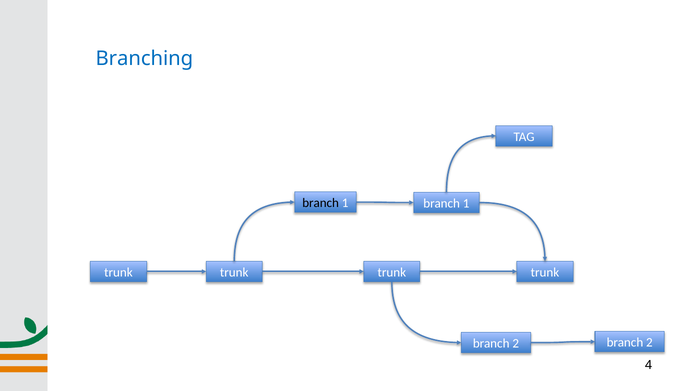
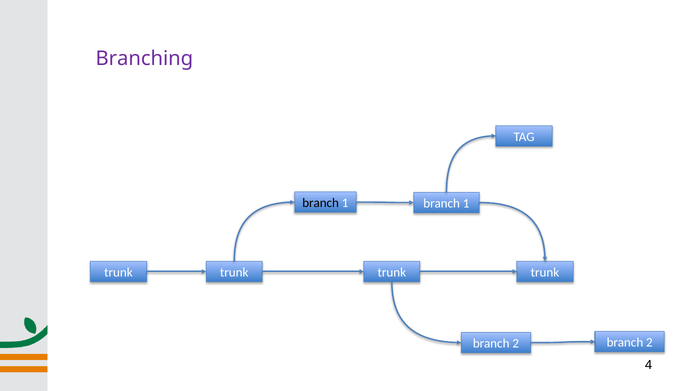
Branching colour: blue -> purple
